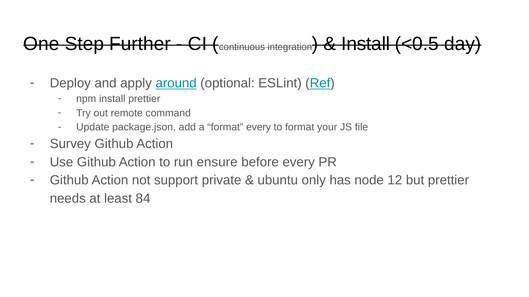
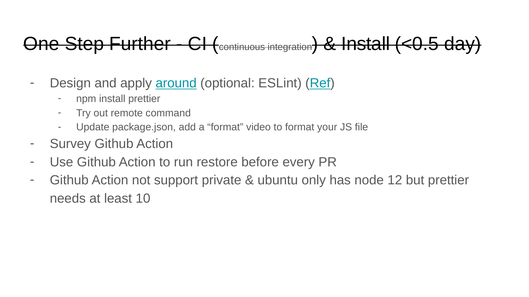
Deploy: Deploy -> Design
format every: every -> video
ensure: ensure -> restore
84: 84 -> 10
